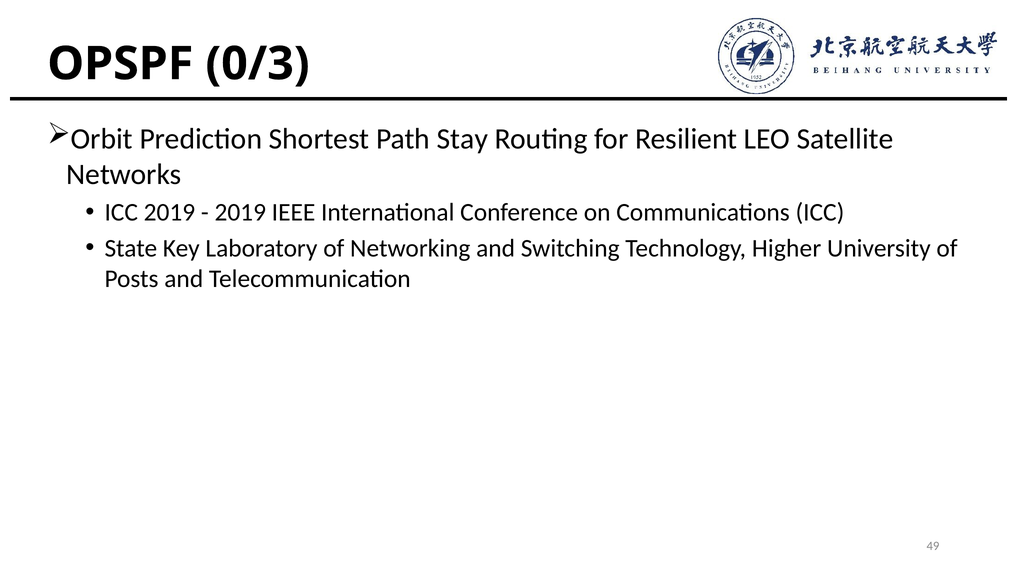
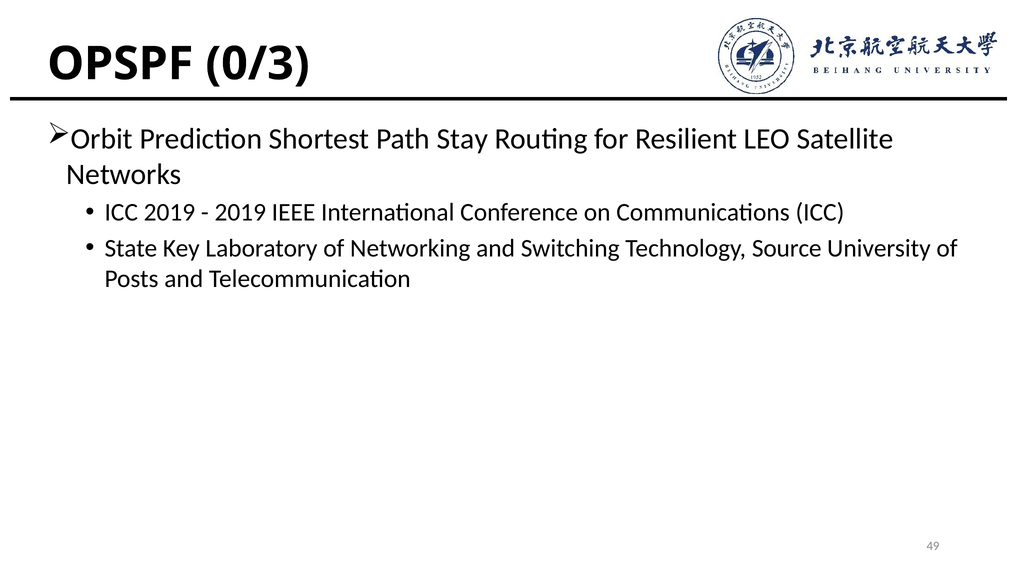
Higher: Higher -> Source
